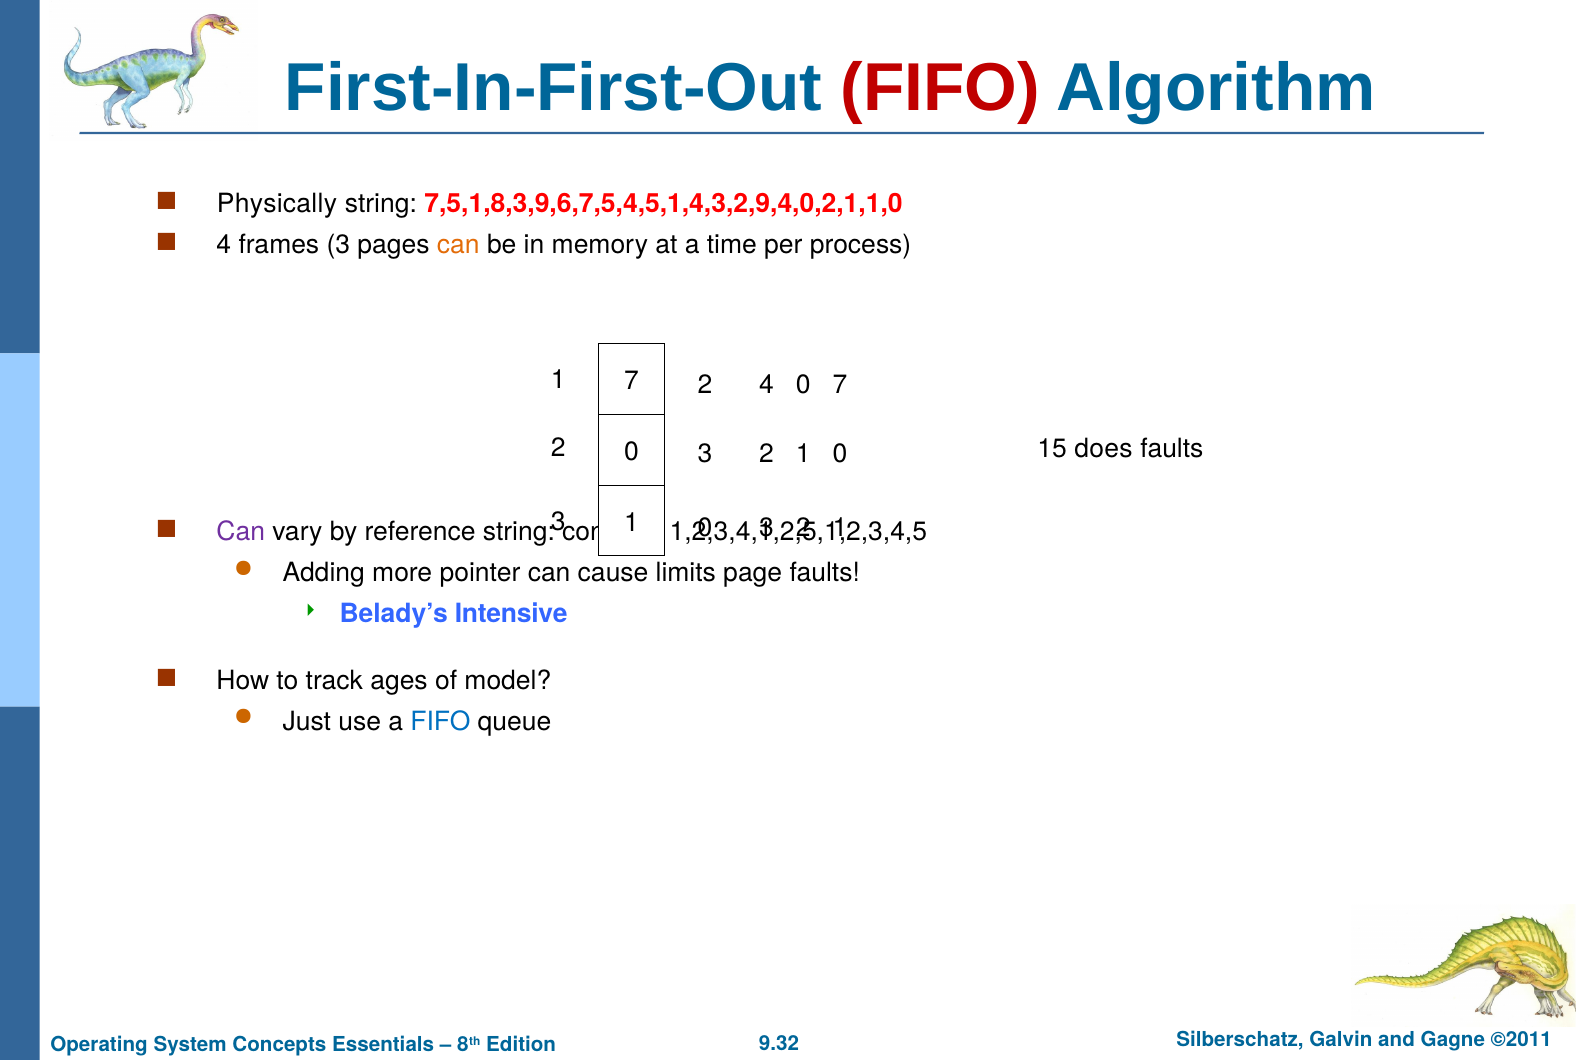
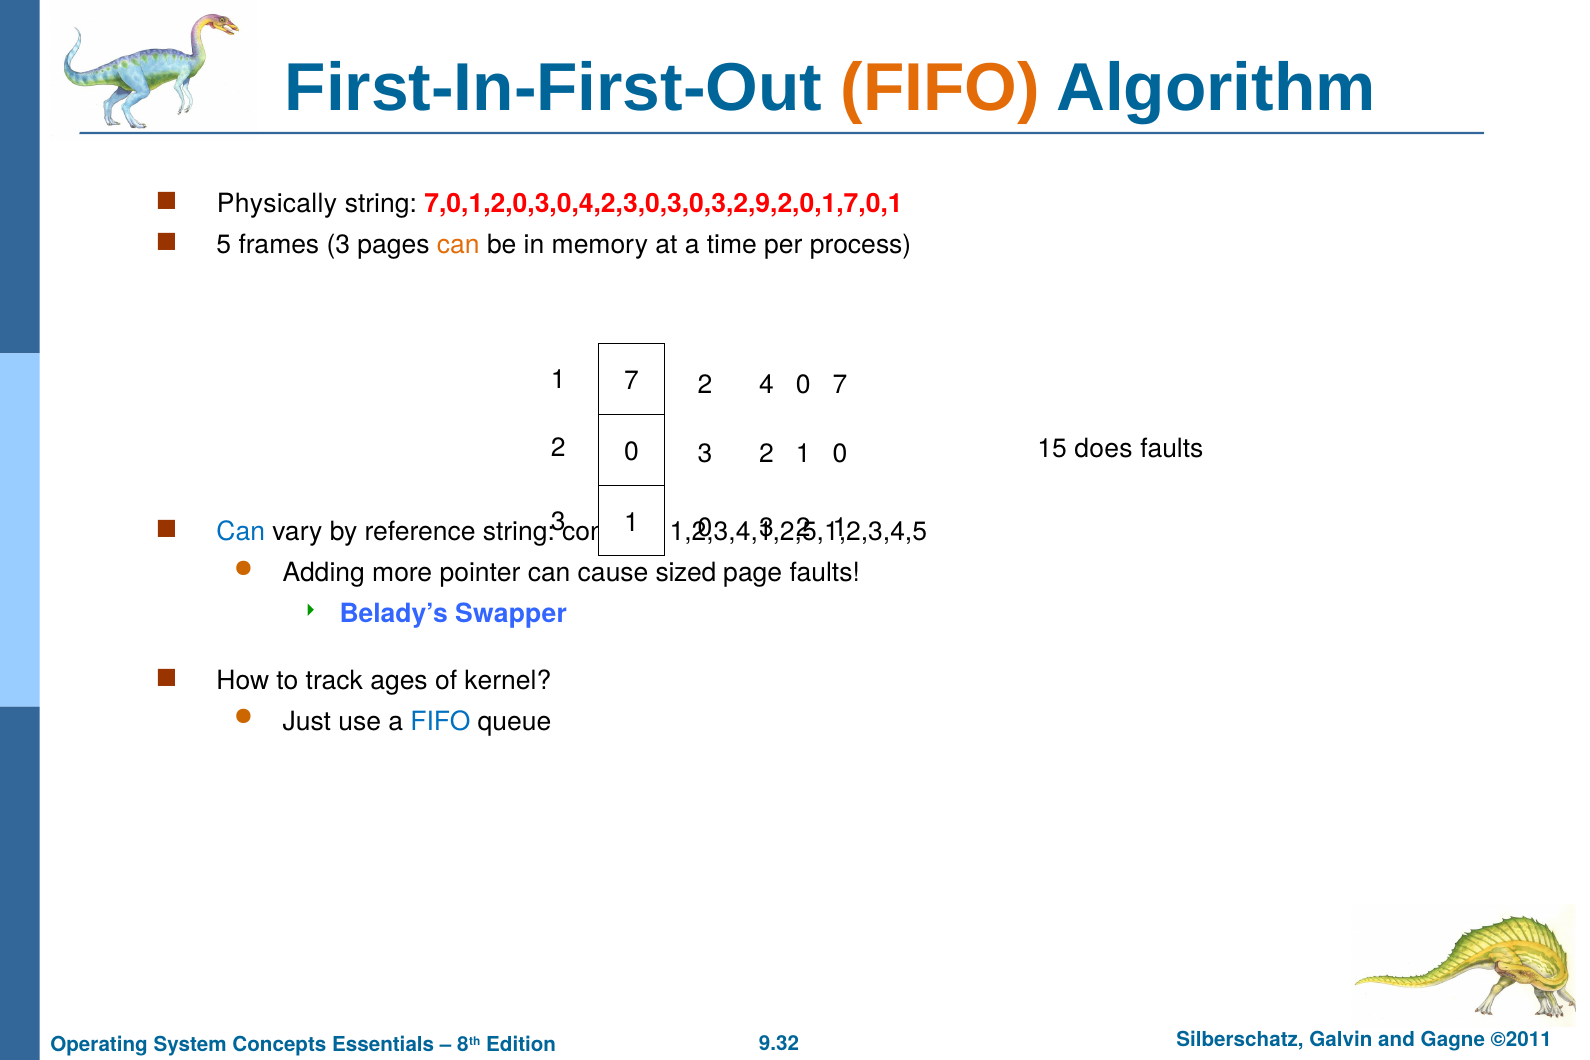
FIFO at (940, 88) colour: red -> orange
7,5,1,8,3,9,6,7,5,4,5,1,4,3,2,9,4,0,2,1,1,0: 7,5,1,8,3,9,6,7,5,4,5,1,4,3,2,9,4,0,2,1,1,0 -> 7,0,1,2,0,3,0,4,2,3,0,3,0,3,2,9,2,0,1,7,0,1
4 at (224, 245): 4 -> 5
Can at (241, 532) colour: purple -> blue
limits: limits -> sized
Intensive: Intensive -> Swapper
model: model -> kernel
